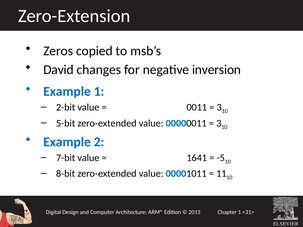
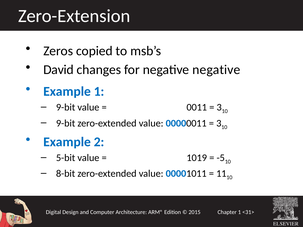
negative inversion: inversion -> negative
2-bit at (66, 107): 2-bit -> 9-bit
5-bit at (66, 123): 5-bit -> 9-bit
7-bit: 7-bit -> 5-bit
1641: 1641 -> 1019
